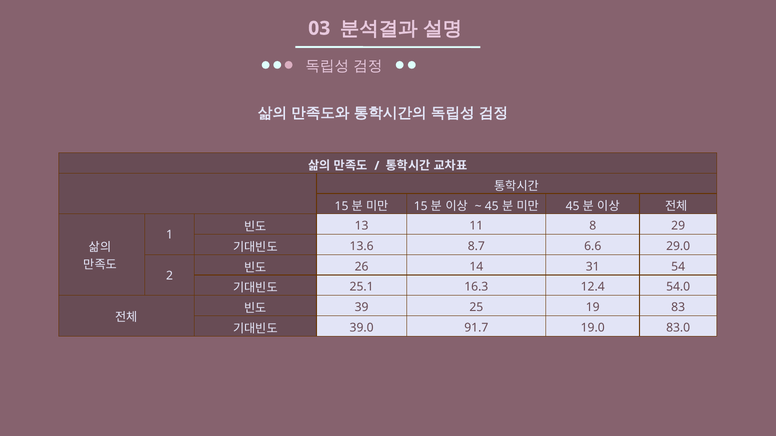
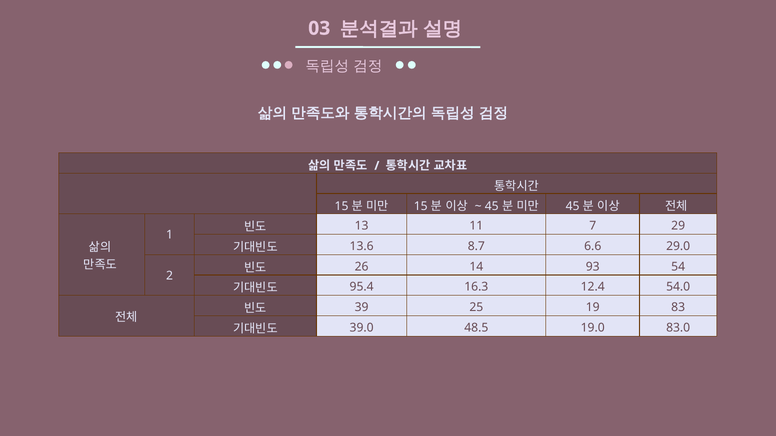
8: 8 -> 7
31: 31 -> 93
25.1: 25.1 -> 95.4
91.7: 91.7 -> 48.5
